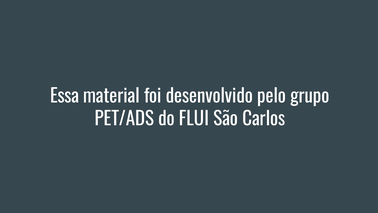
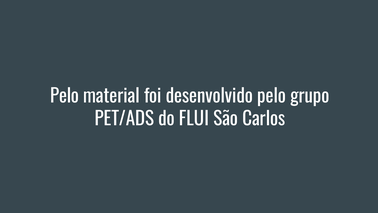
Essa at (65, 96): Essa -> Pelo
